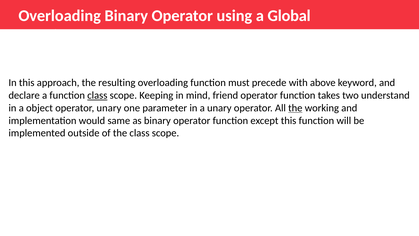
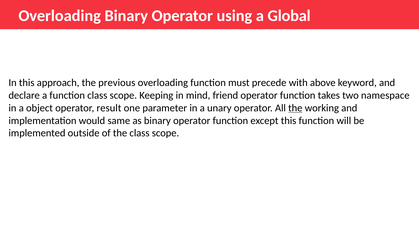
resulting: resulting -> previous
class at (97, 95) underline: present -> none
understand: understand -> namespace
operator unary: unary -> result
